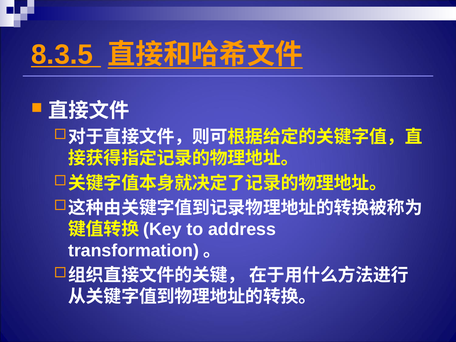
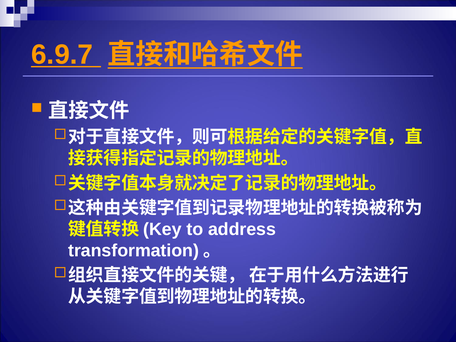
8.3.5: 8.3.5 -> 6.9.7
